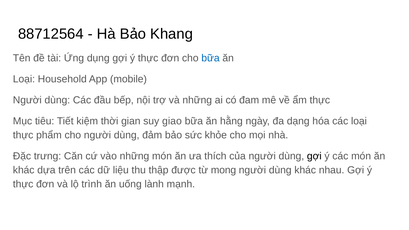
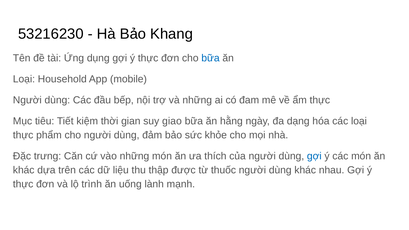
88712564: 88712564 -> 53216230
gợi at (314, 156) colour: black -> blue
mong: mong -> thuốc
